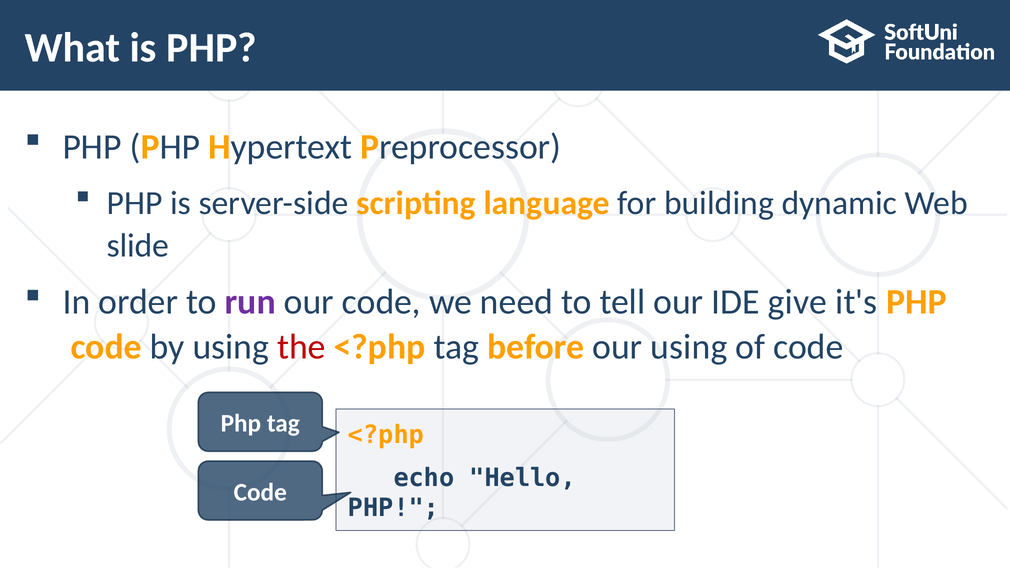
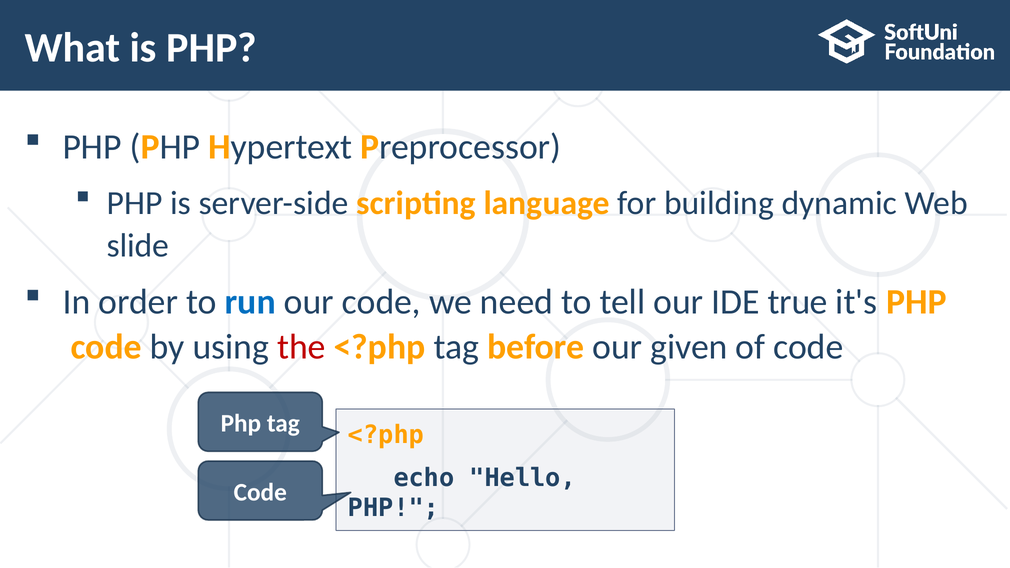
run colour: purple -> blue
give: give -> true
our using: using -> given
